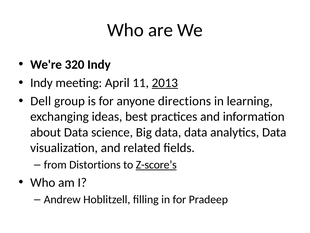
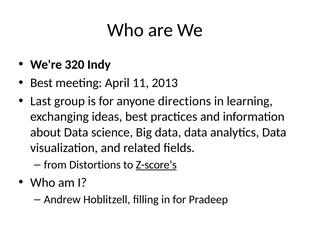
Indy at (41, 83): Indy -> Best
2013 underline: present -> none
Dell: Dell -> Last
